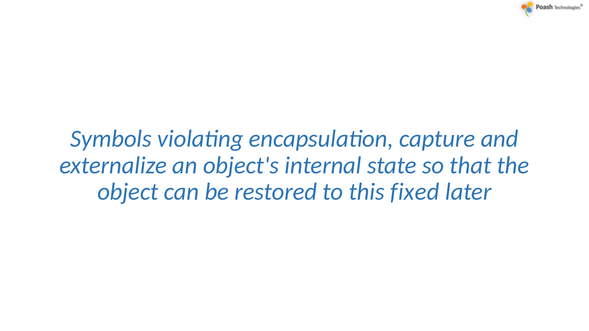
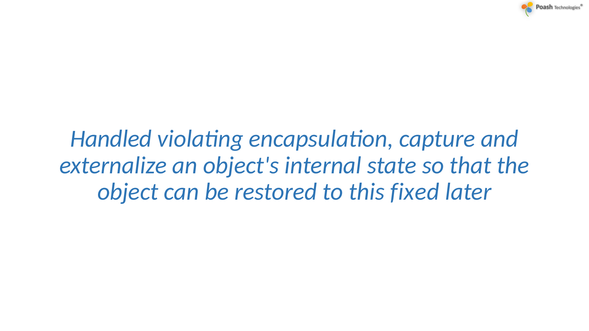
Symbols: Symbols -> Handled
